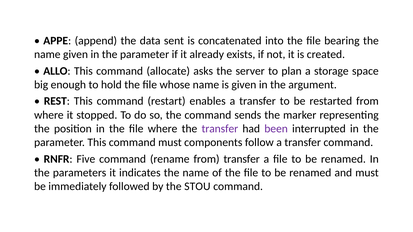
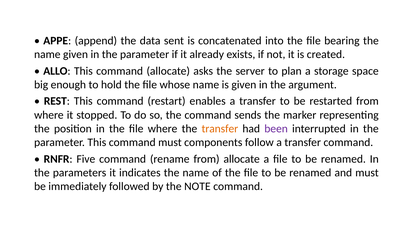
transfer at (220, 129) colour: purple -> orange
from transfer: transfer -> allocate
STOU: STOU -> NOTE
